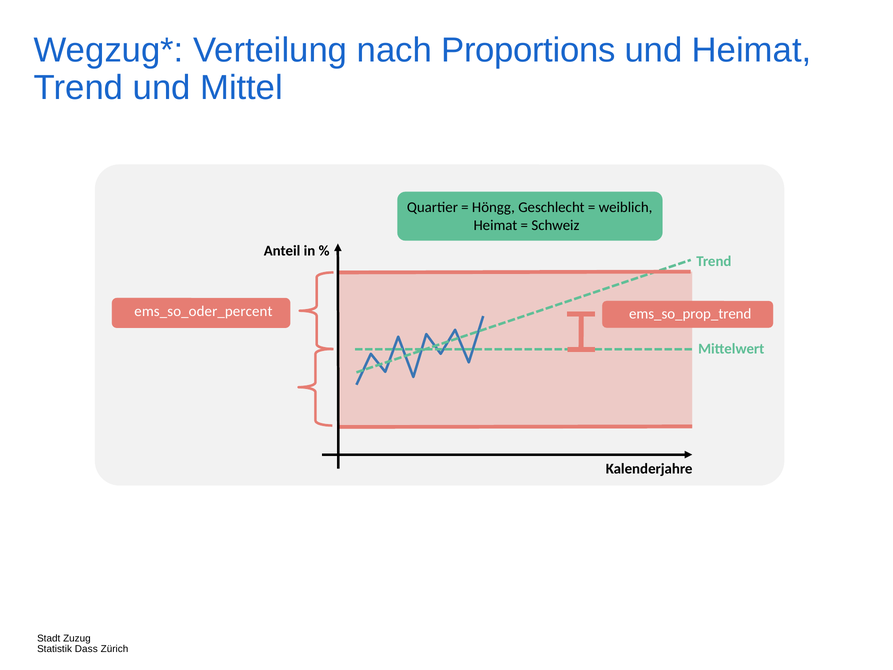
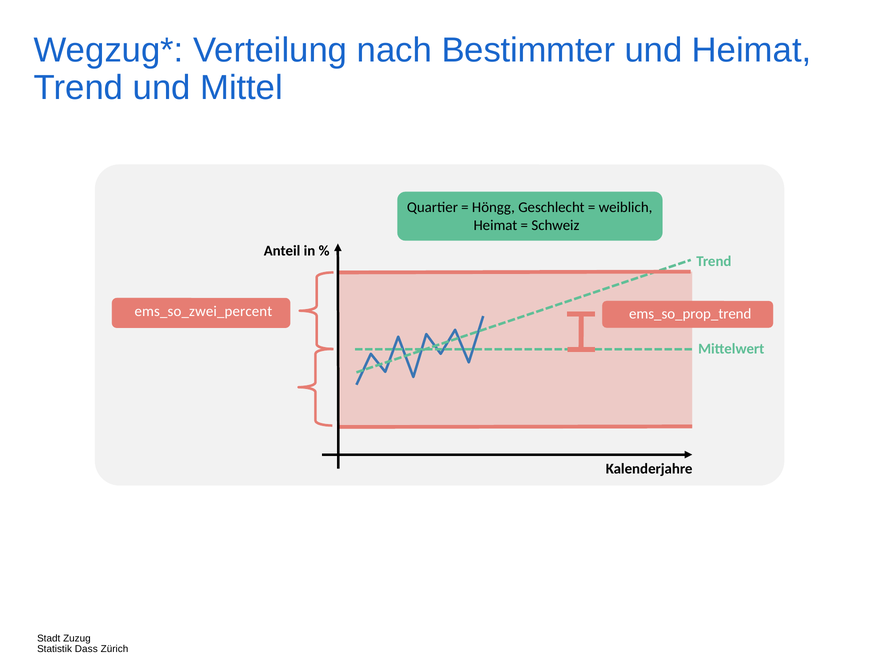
Proportions: Proportions -> Bestimmter
ems_so_oder_percent: ems_so_oder_percent -> ems_so_zwei_percent
